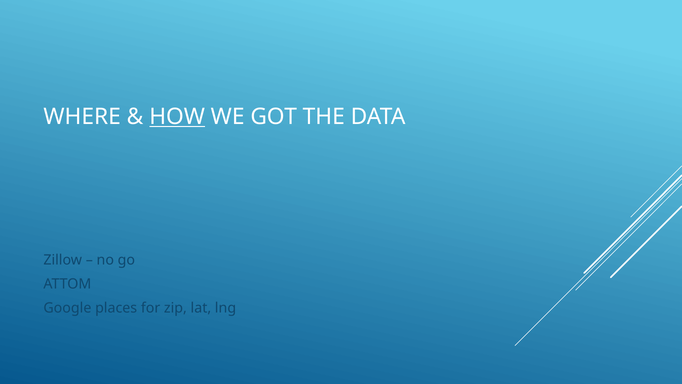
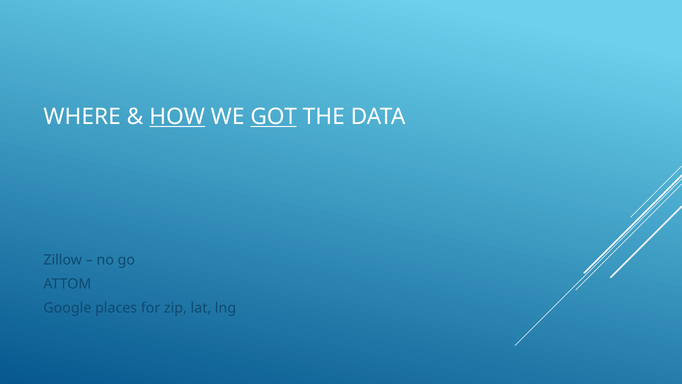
GOT underline: none -> present
